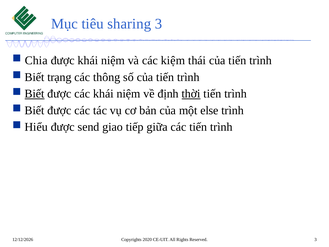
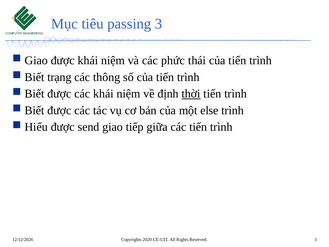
sharing: sharing -> passing
Chia at (36, 60): Chia -> Giao
kiệm: kiệm -> phức
Biết at (35, 94) underline: present -> none
